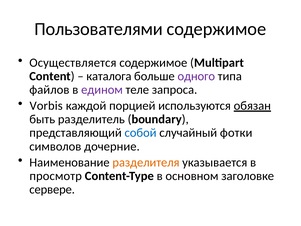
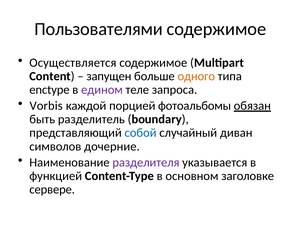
каталога: каталога -> запущен
одного colour: purple -> orange
файлов: файлов -> enctype
используются: используются -> фотоальбомы
фотки: фотки -> диван
разделителя colour: orange -> purple
просмотр: просмотр -> функцией
